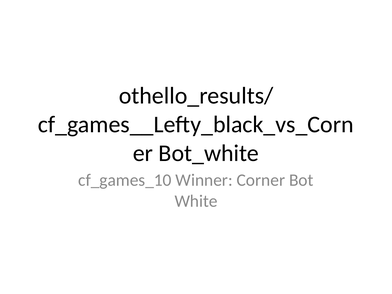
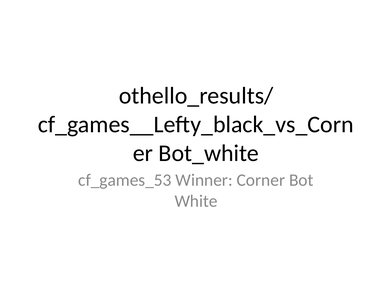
cf_games_10: cf_games_10 -> cf_games_53
